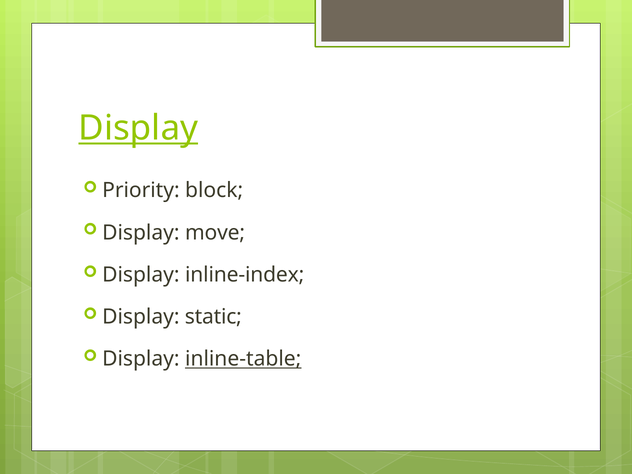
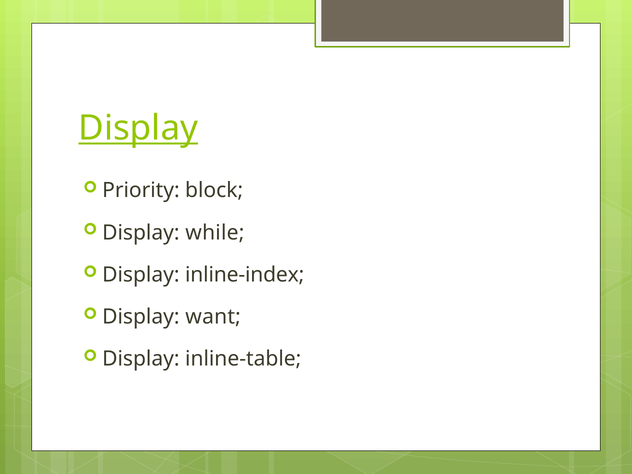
move: move -> while
static: static -> want
inline-table underline: present -> none
